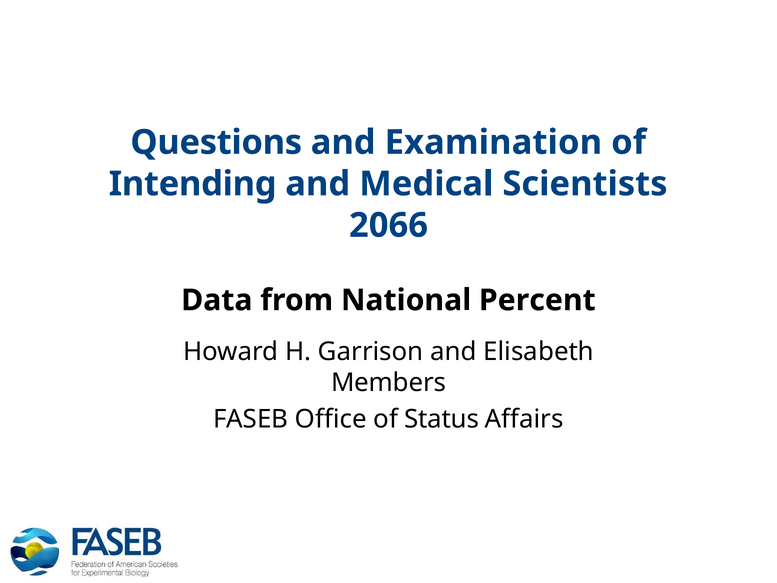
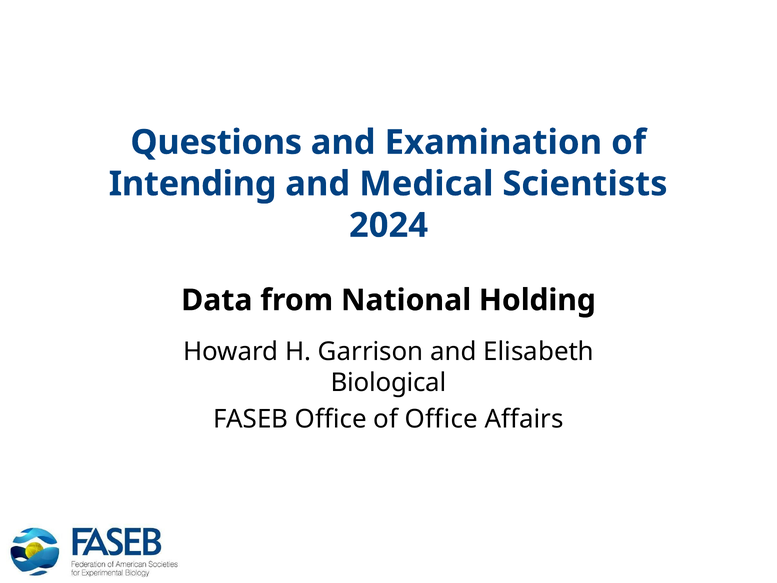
2066: 2066 -> 2024
Percent: Percent -> Holding
Members: Members -> Biological
of Status: Status -> Office
